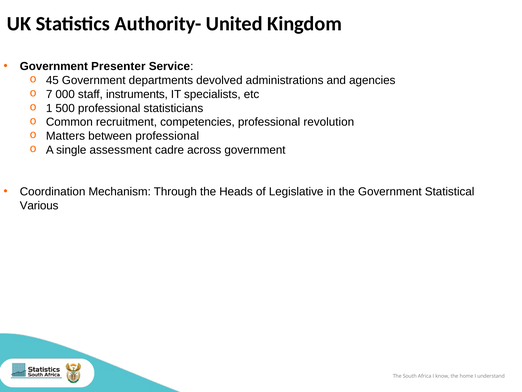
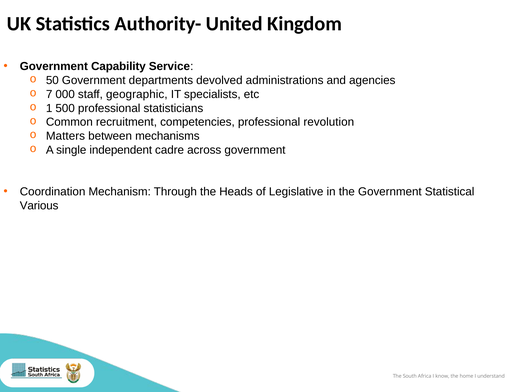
Presenter: Presenter -> Capability
45: 45 -> 50
instruments: instruments -> geographic
between professional: professional -> mechanisms
assessment: assessment -> independent
